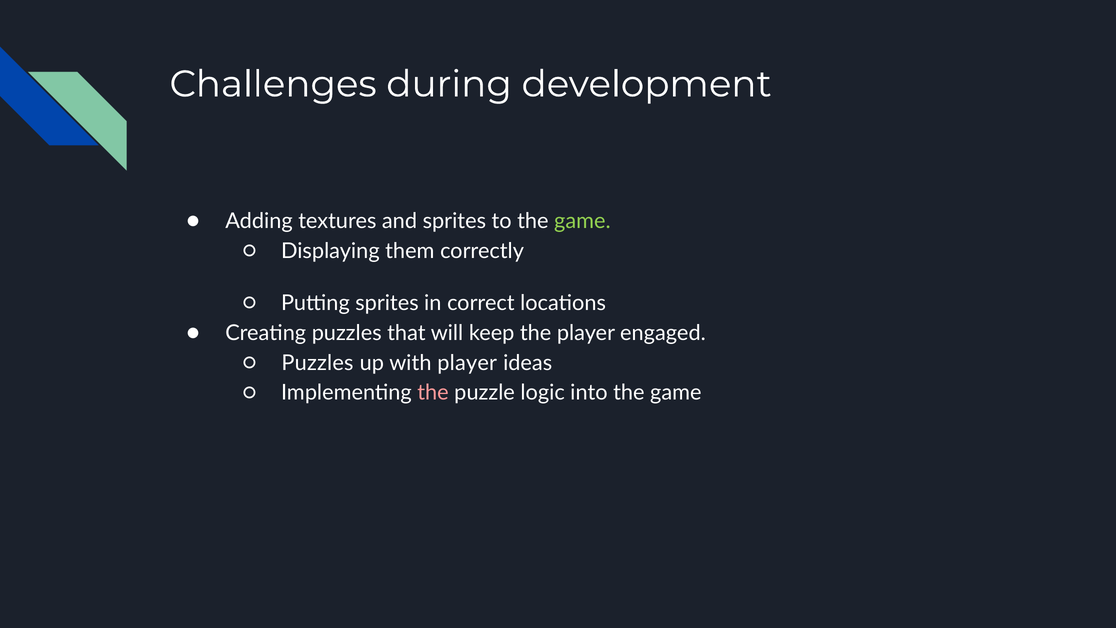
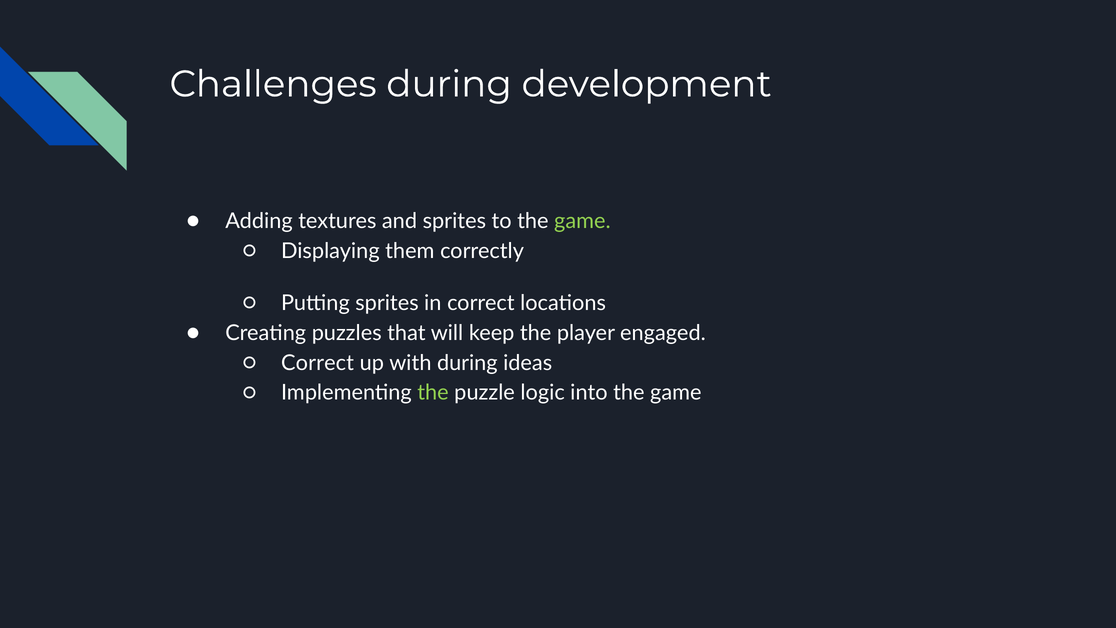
Puzzles at (317, 363): Puzzles -> Correct
with player: player -> during
the at (433, 393) colour: pink -> light green
